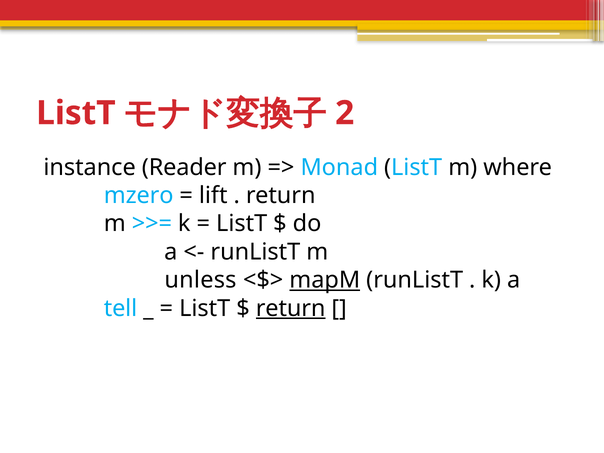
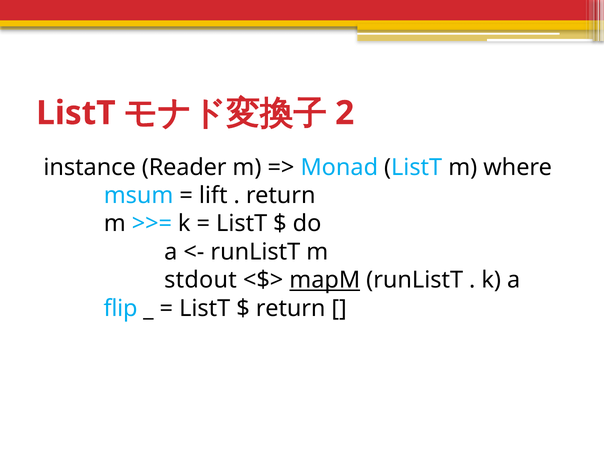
mzero: mzero -> msum
unless: unless -> stdout
tell: tell -> flip
return at (291, 308) underline: present -> none
